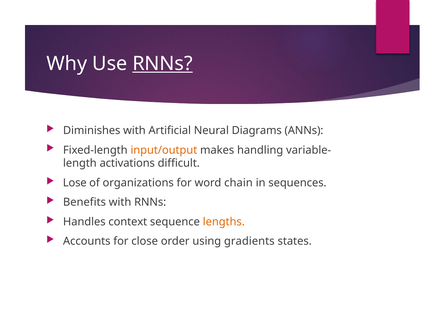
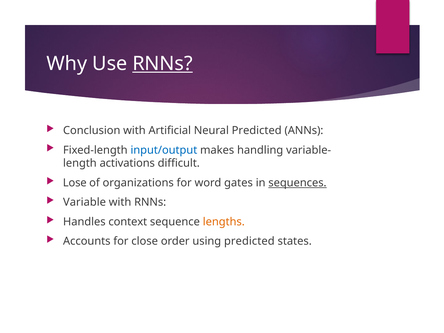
Diminishes: Diminishes -> Conclusion
Neural Diagrams: Diagrams -> Predicted
input/output colour: orange -> blue
chain: chain -> gates
sequences underline: none -> present
Benefits: Benefits -> Variable
using gradients: gradients -> predicted
